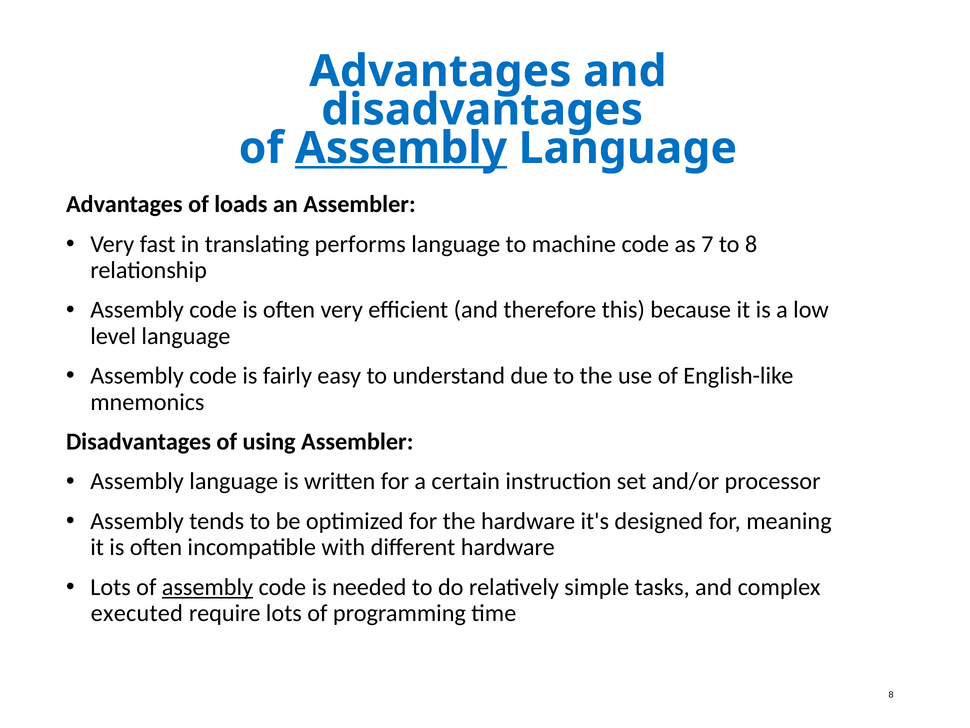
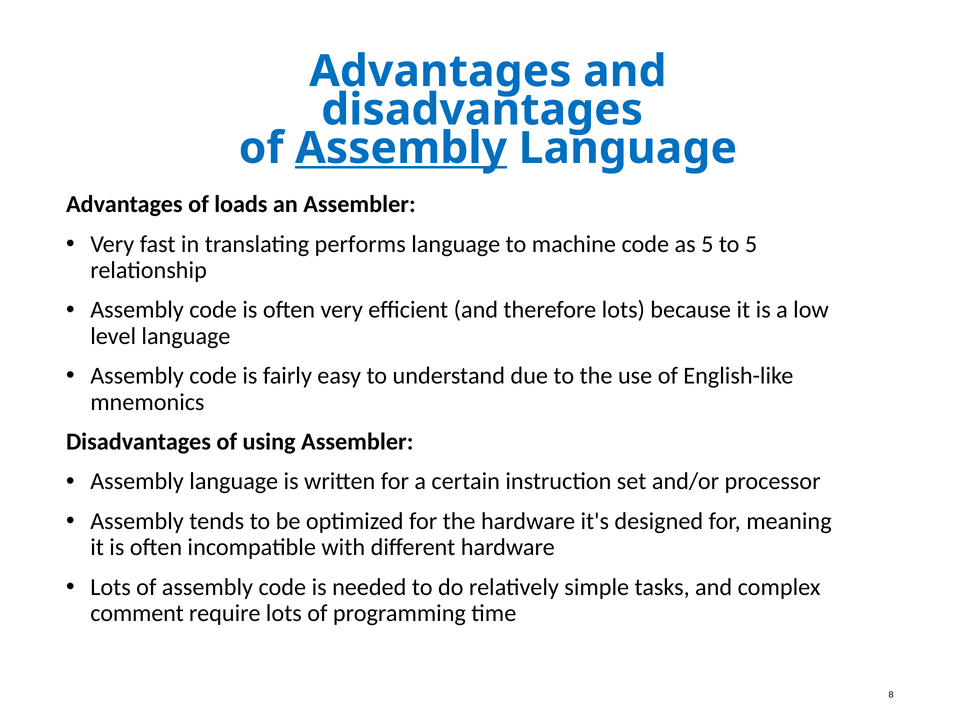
as 7: 7 -> 5
to 8: 8 -> 5
therefore this: this -> lots
assembly at (207, 587) underline: present -> none
executed: executed -> comment
